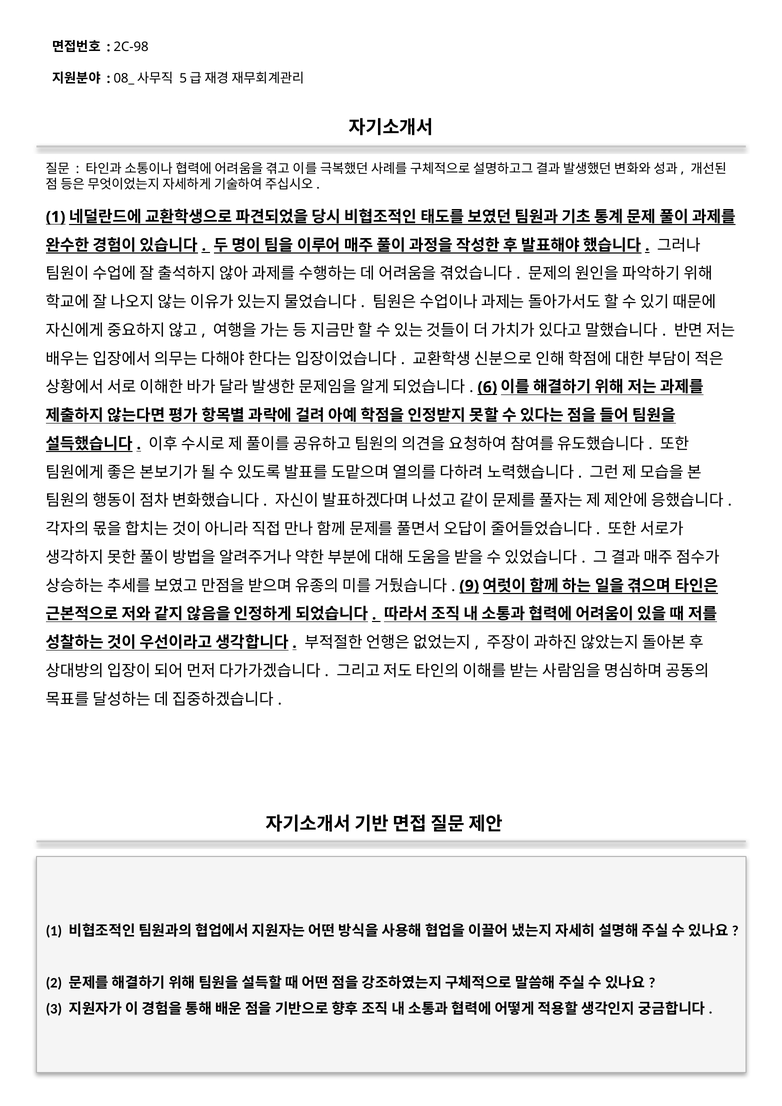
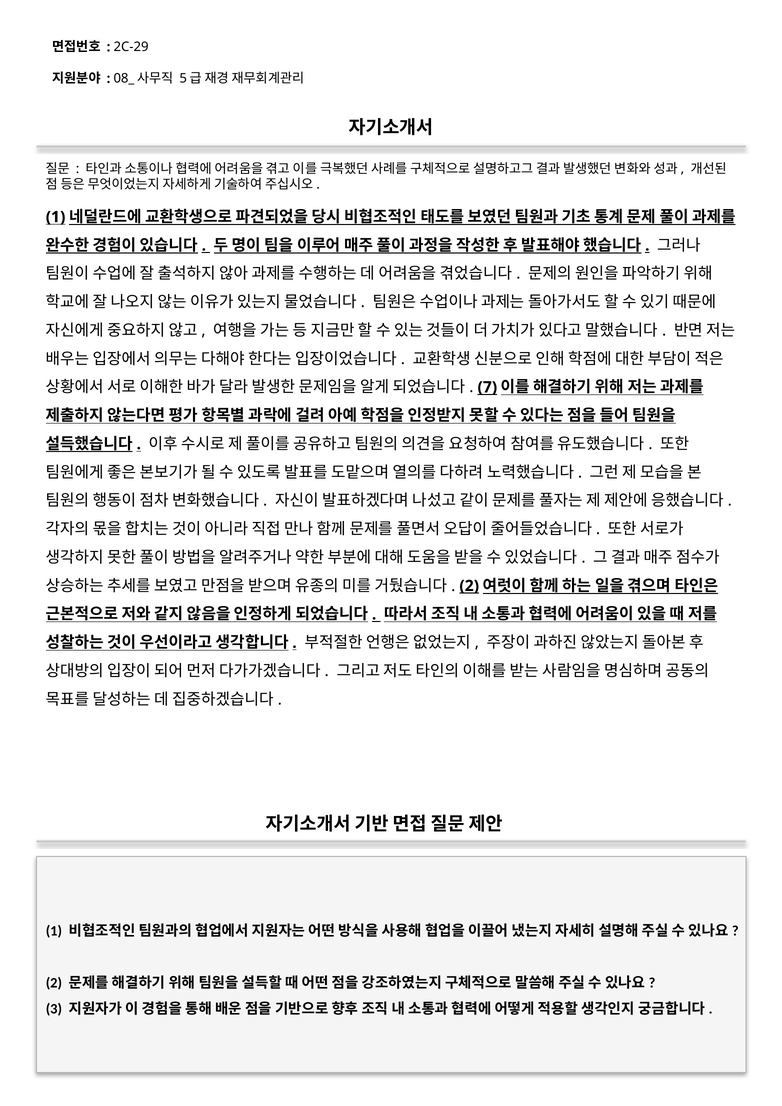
2C-98: 2C-98 -> 2C-29
6: 6 -> 7
9 at (469, 586): 9 -> 2
